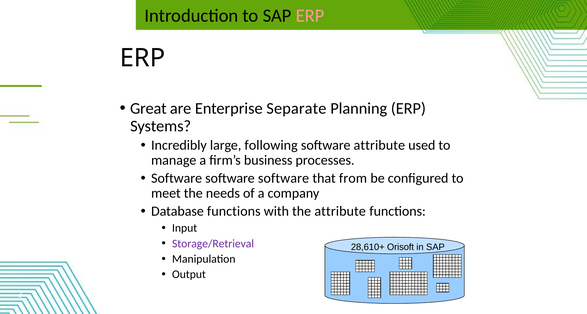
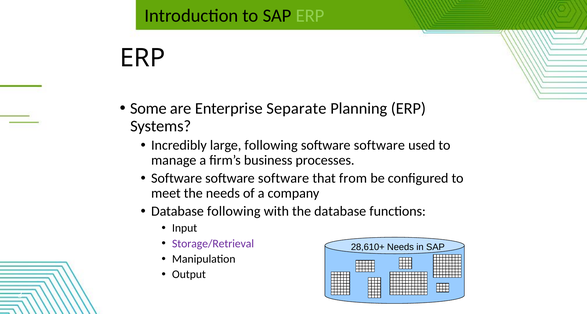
ERP at (310, 16) colour: pink -> light green
Great: Great -> Some
attribute at (379, 145): attribute -> software
Database functions: functions -> following
the attribute: attribute -> database
28,610+ Orisoft: Orisoft -> Needs
